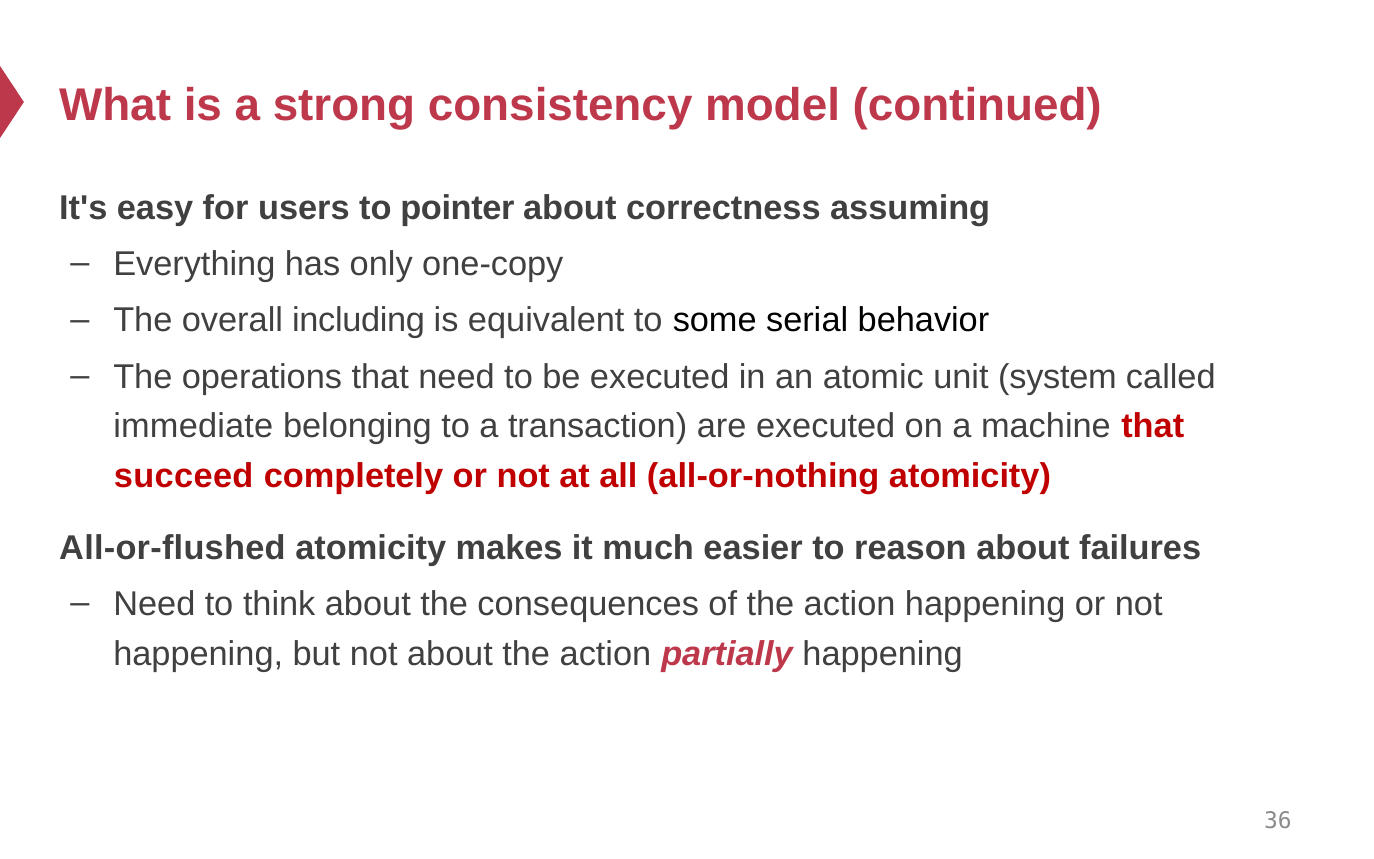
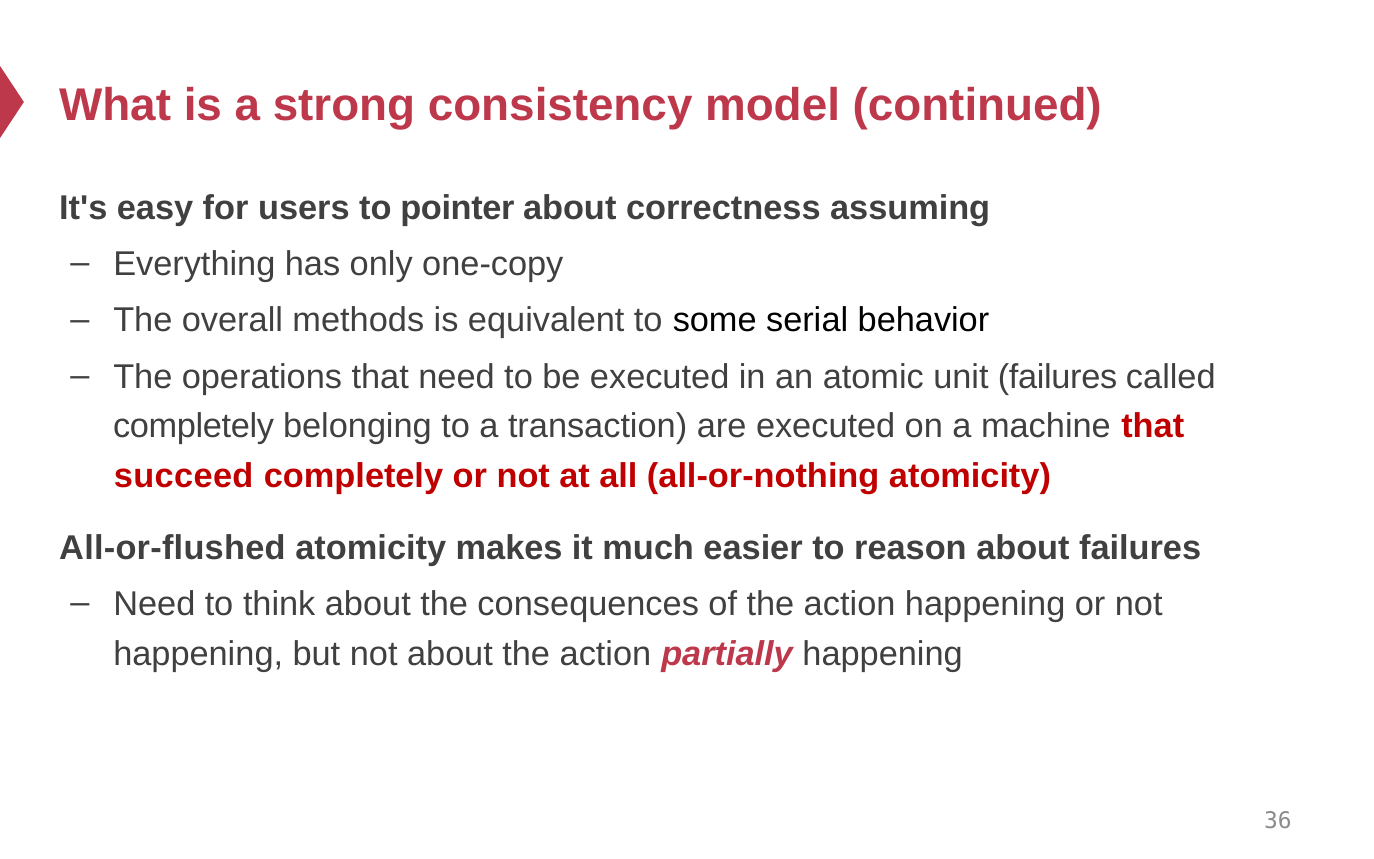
including: including -> methods
unit system: system -> failures
immediate at (193, 426): immediate -> completely
